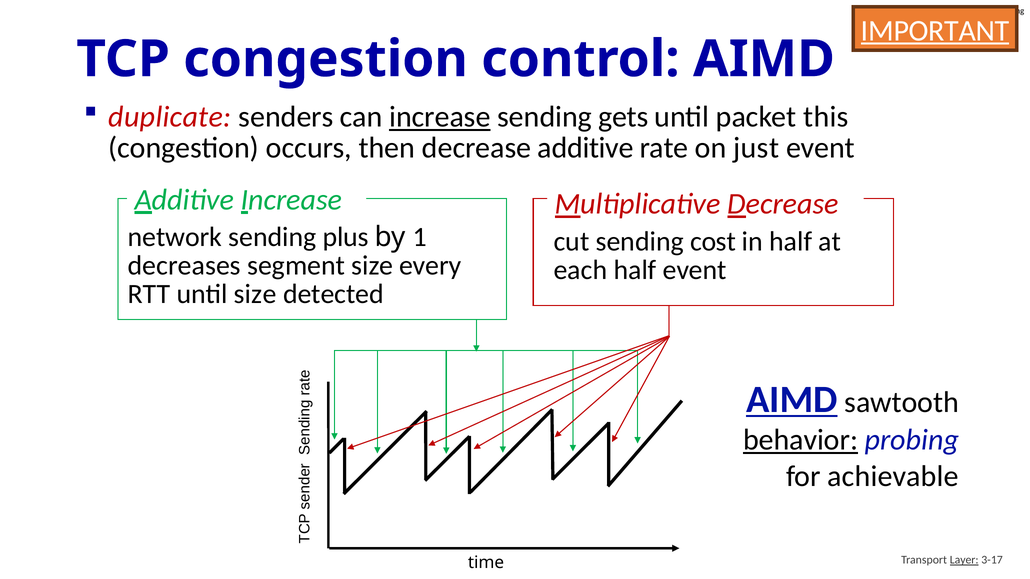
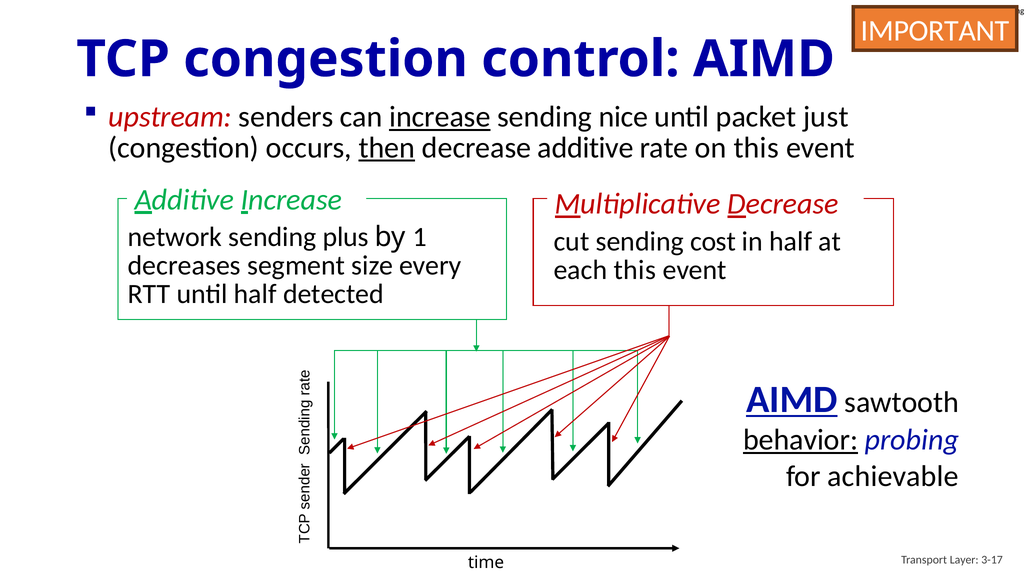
IMPORTANT underline: present -> none
duplicate: duplicate -> upstream
gets: gets -> nice
this: this -> just
then underline: none -> present
on just: just -> this
each half: half -> this
until size: size -> half
Layer underline: present -> none
